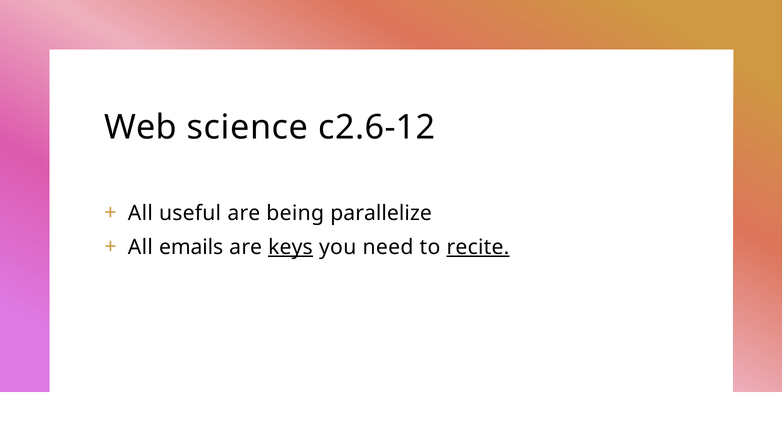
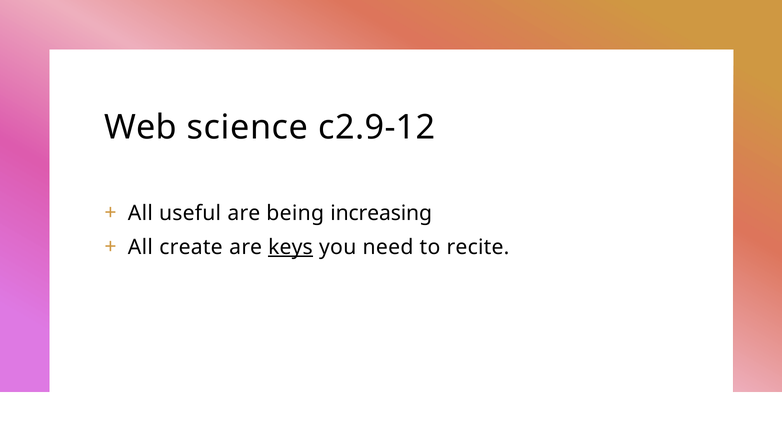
c2.6-12: c2.6-12 -> c2.9-12
parallelize: parallelize -> increasing
emails: emails -> create
recite underline: present -> none
